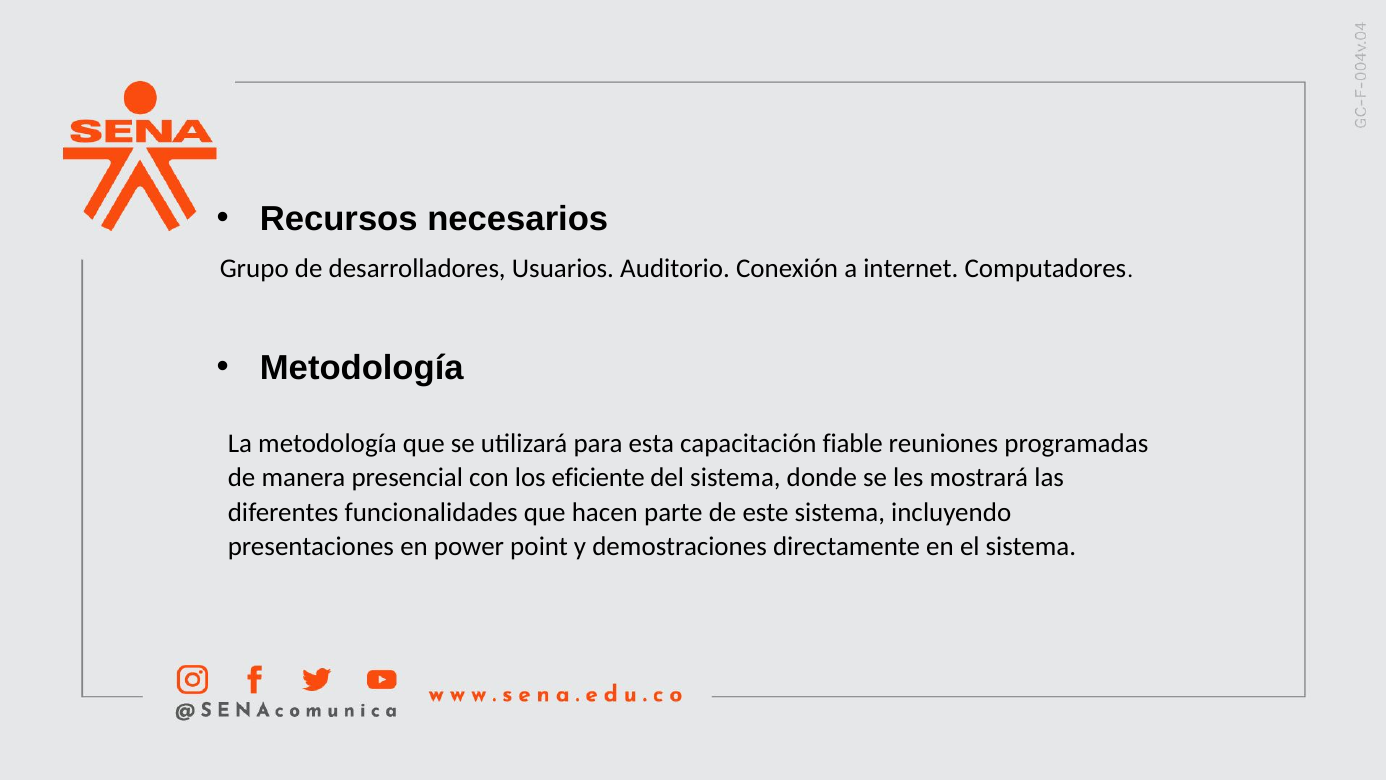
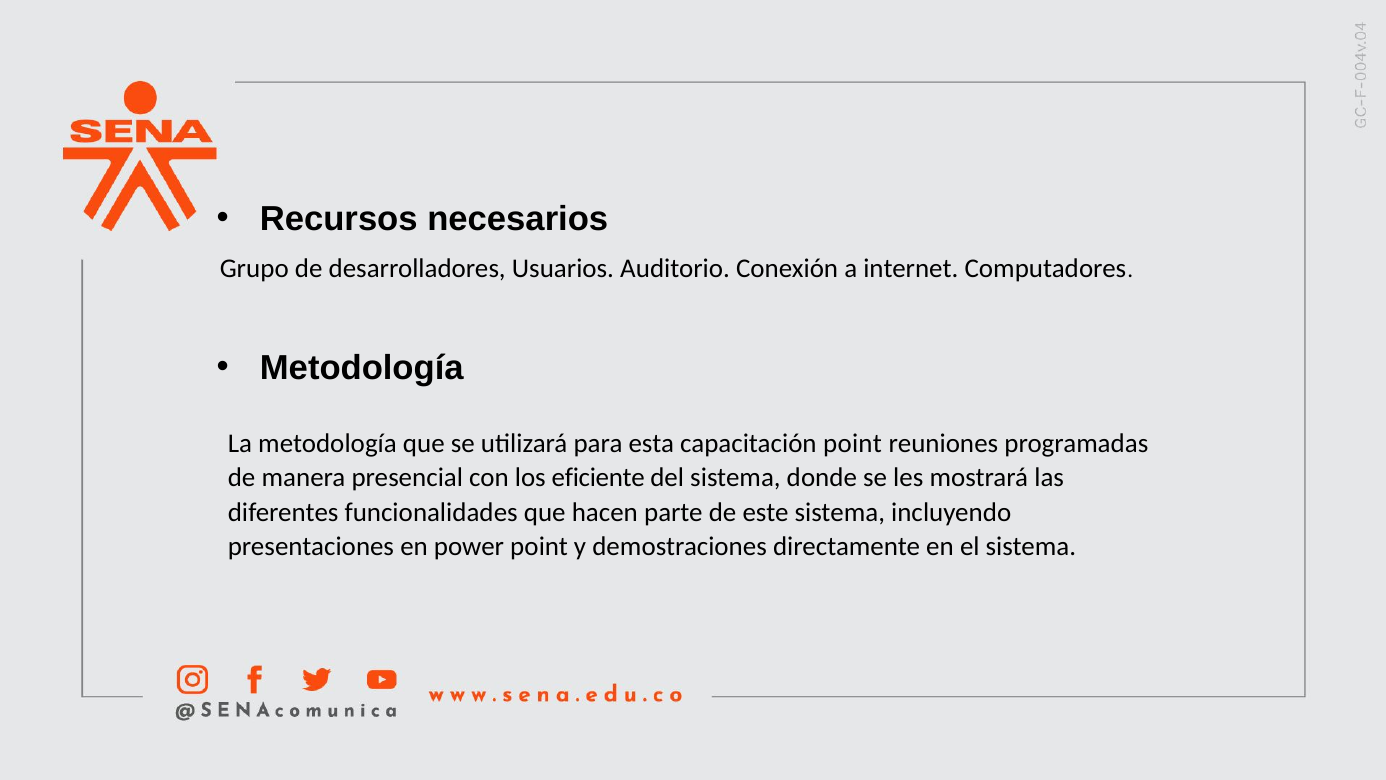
capacitación fiable: fiable -> point
